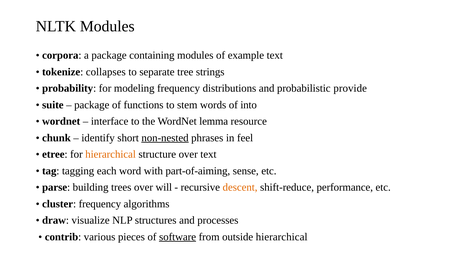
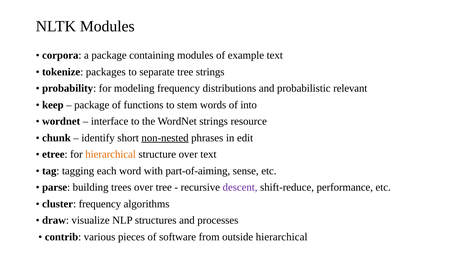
collapses: collapses -> packages
provide: provide -> relevant
suite: suite -> keep
WordNet lemma: lemma -> strings
feel: feel -> edit
over will: will -> tree
descent colour: orange -> purple
software underline: present -> none
